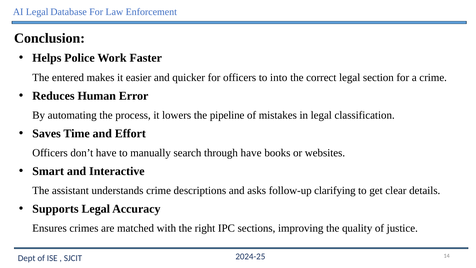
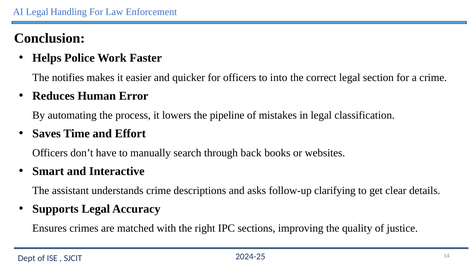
Database: Database -> Handling
entered: entered -> notifies
through have: have -> back
